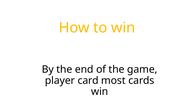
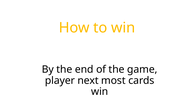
card: card -> next
